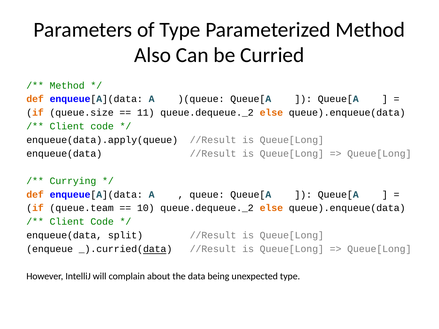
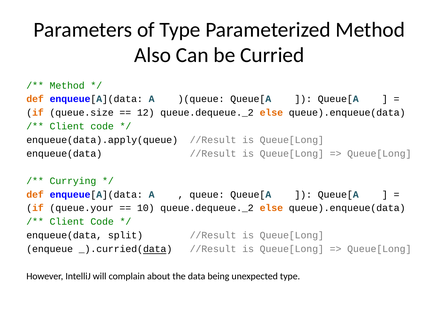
11: 11 -> 12
queue.team: queue.team -> queue.your
